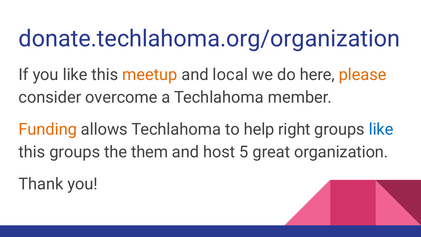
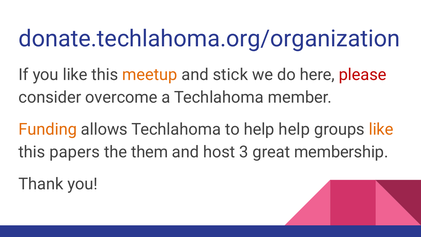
local: local -> stick
please colour: orange -> red
help right: right -> help
like at (381, 129) colour: blue -> orange
this groups: groups -> papers
5: 5 -> 3
organization: organization -> membership
